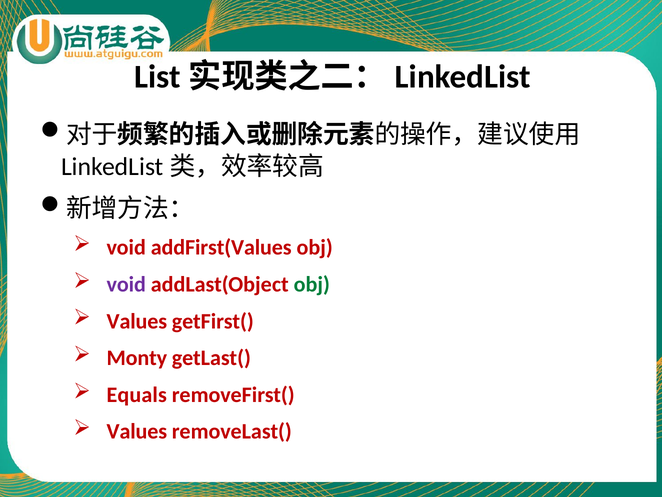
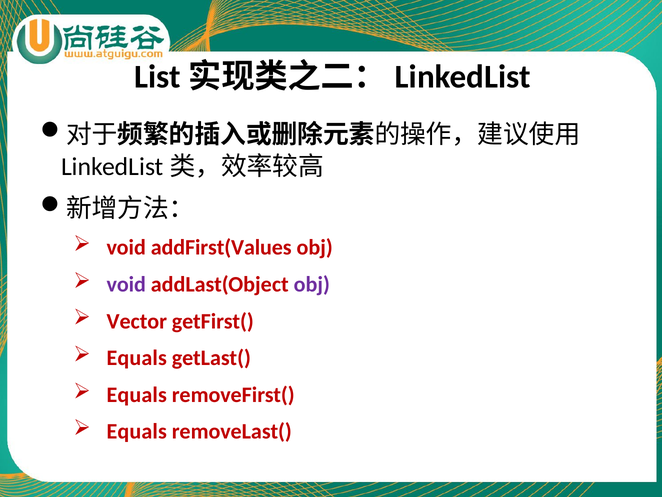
obj at (312, 284) colour: green -> purple
Values at (137, 321): Values -> Vector
Monty at (137, 358): Monty -> Equals
Values at (137, 431): Values -> Equals
